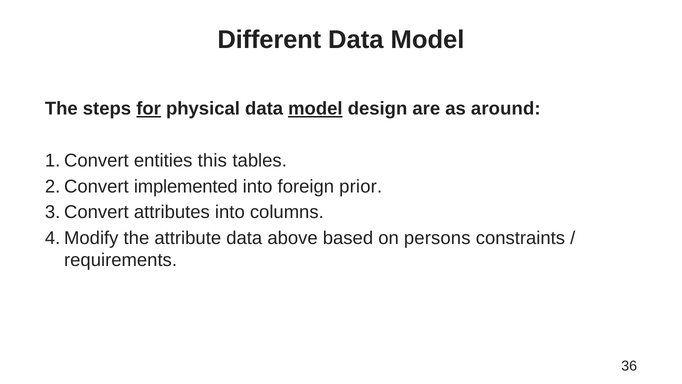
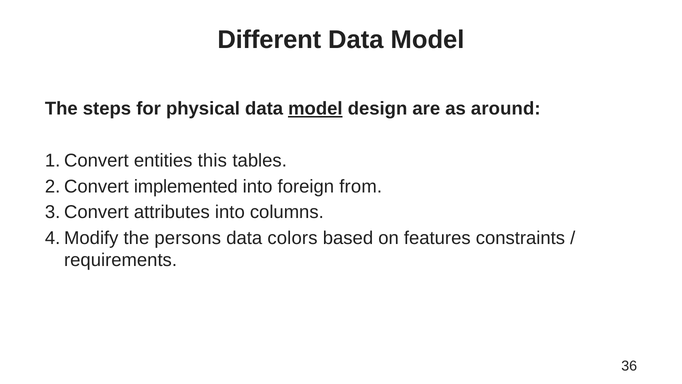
for underline: present -> none
prior: prior -> from
attribute: attribute -> persons
above: above -> colors
persons: persons -> features
